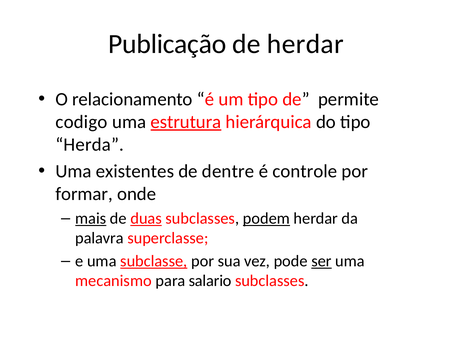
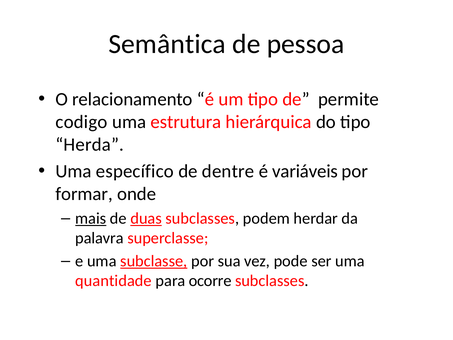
Publicação: Publicação -> Semântica
de herdar: herdar -> pessoa
estrutura underline: present -> none
existentes: existentes -> específico
controle: controle -> variáveis
podem underline: present -> none
ser underline: present -> none
mecanismo: mecanismo -> quantidade
salario: salario -> ocorre
